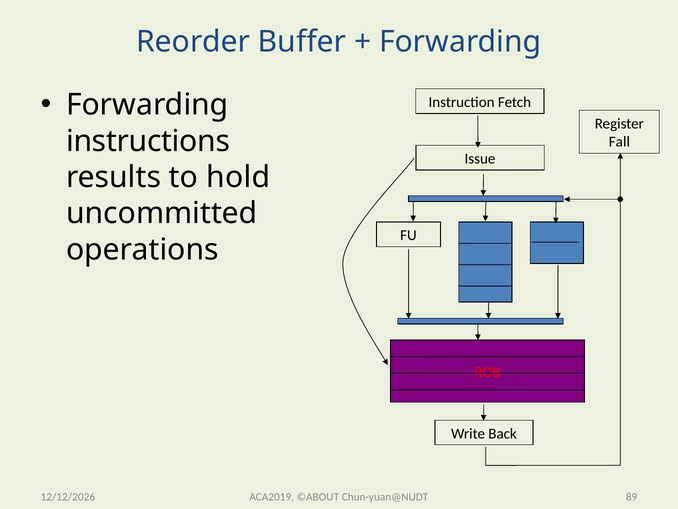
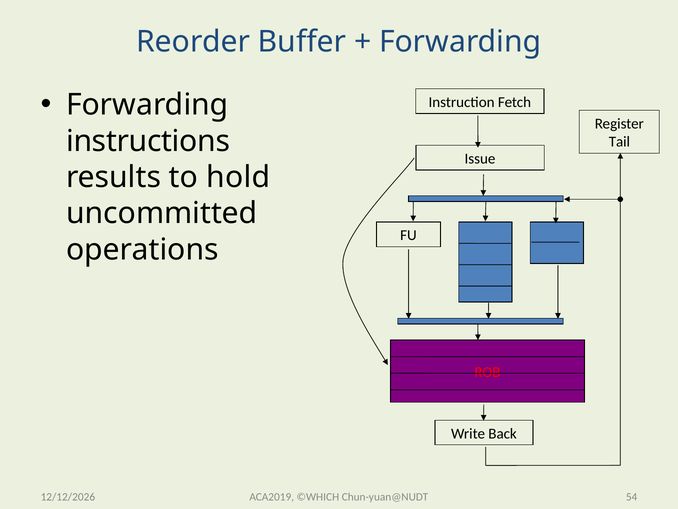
Fall: Fall -> Tail
©ABOUT: ©ABOUT -> ©WHICH
89: 89 -> 54
